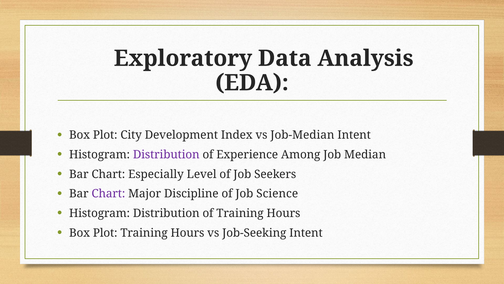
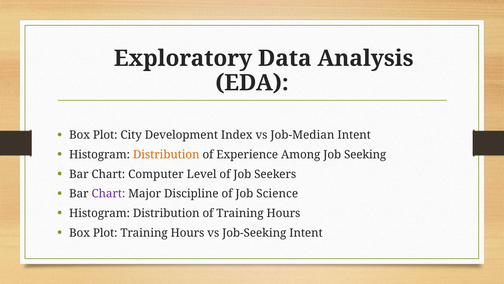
Distribution at (166, 154) colour: purple -> orange
Median: Median -> Seeking
Especially: Especially -> Computer
